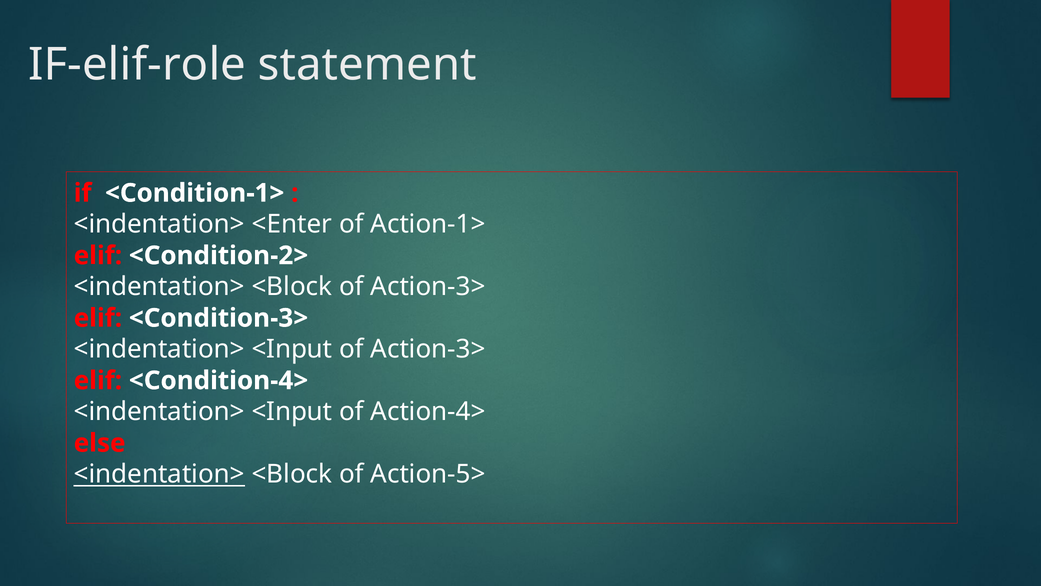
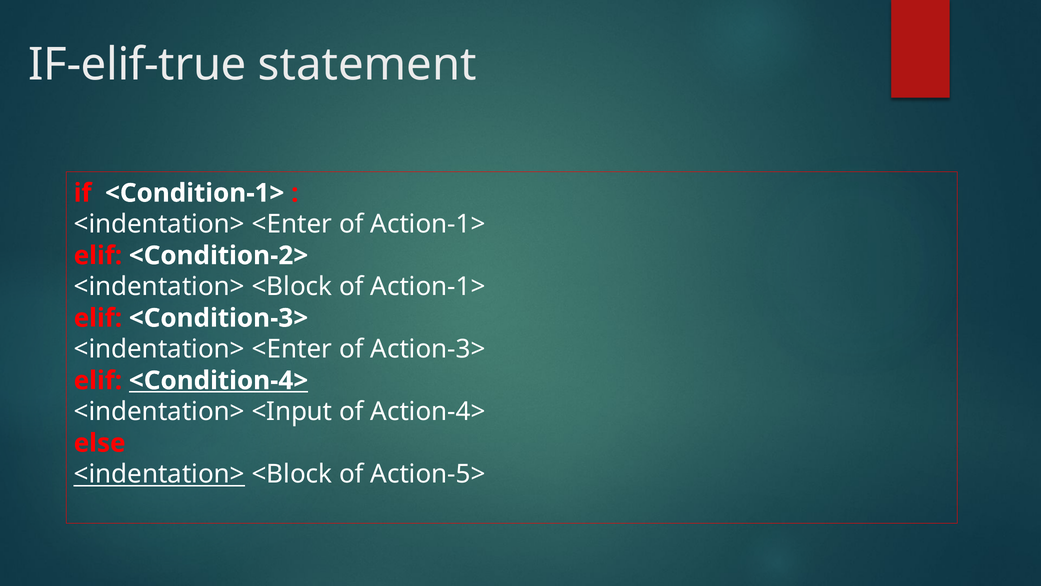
IF-elif-role: IF-elif-role -> IF-elif-true
<Block of Action-3>: Action-3> -> Action-1>
<Input at (292, 349): <Input -> <Enter
<Condition-4> underline: none -> present
